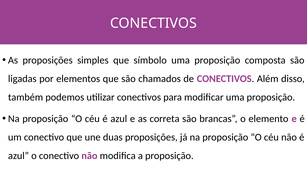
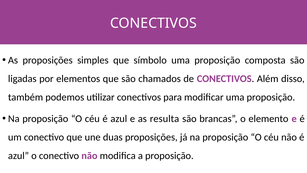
correta: correta -> resulta
